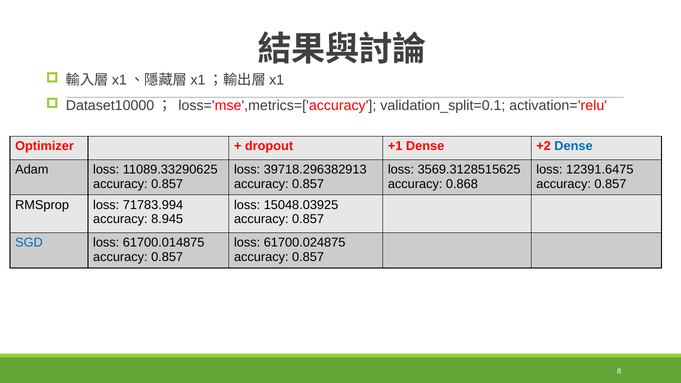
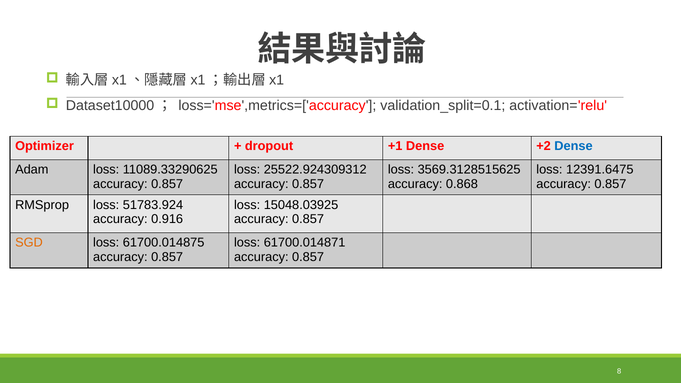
39718.296382913: 39718.296382913 -> 25522.924309312
71783.994: 71783.994 -> 51783.924
8.945: 8.945 -> 0.916
SGD colour: blue -> orange
61700.024875: 61700.024875 -> 61700.014871
